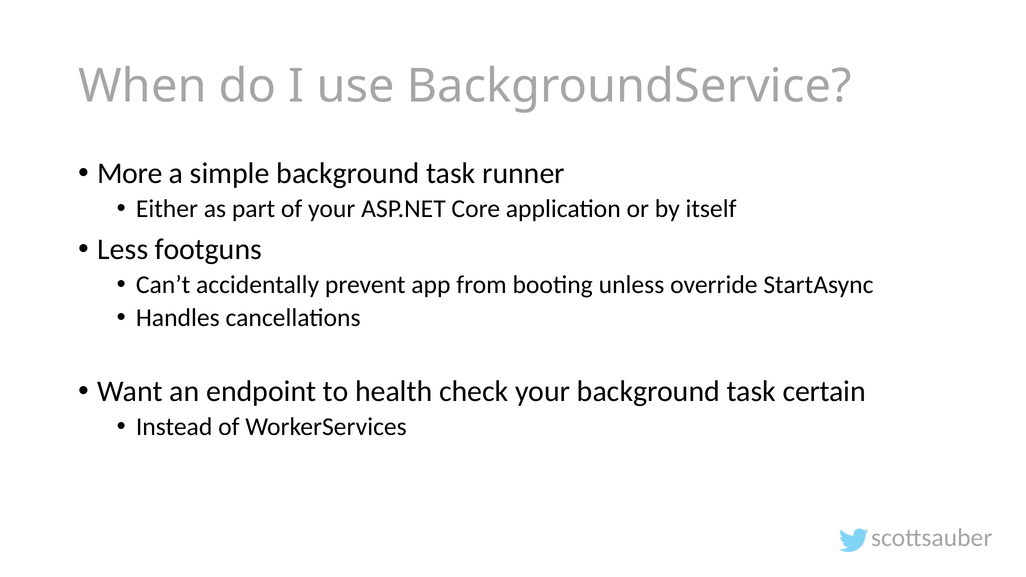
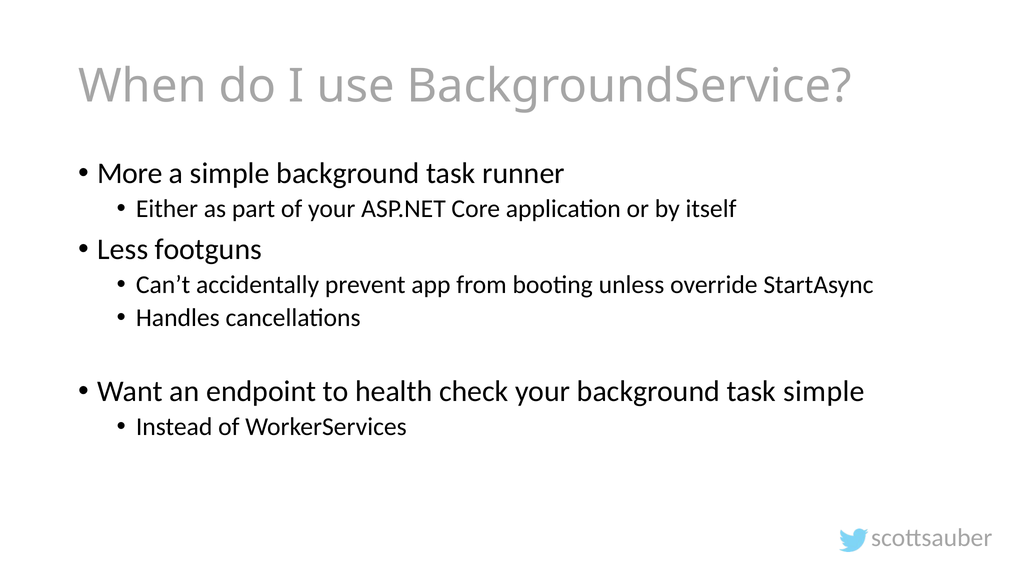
task certain: certain -> simple
